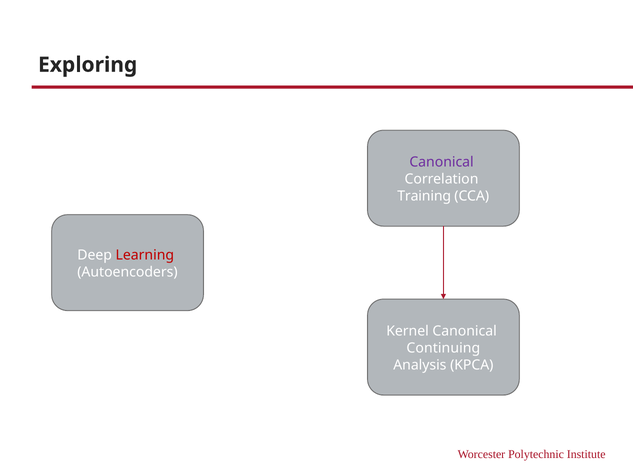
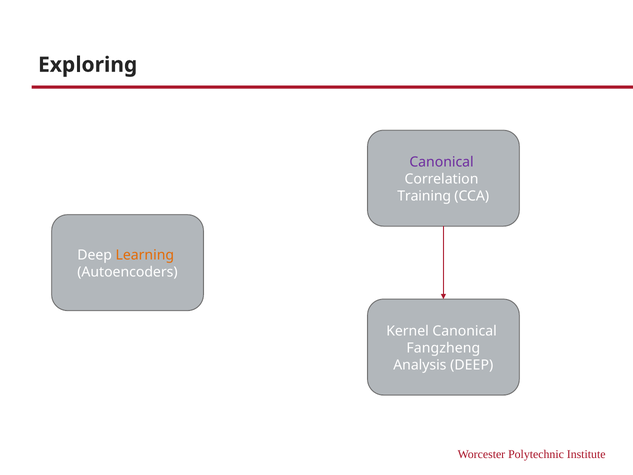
Learning colour: red -> orange
Continuing: Continuing -> Fangzheng
Analysis KPCA: KPCA -> DEEP
